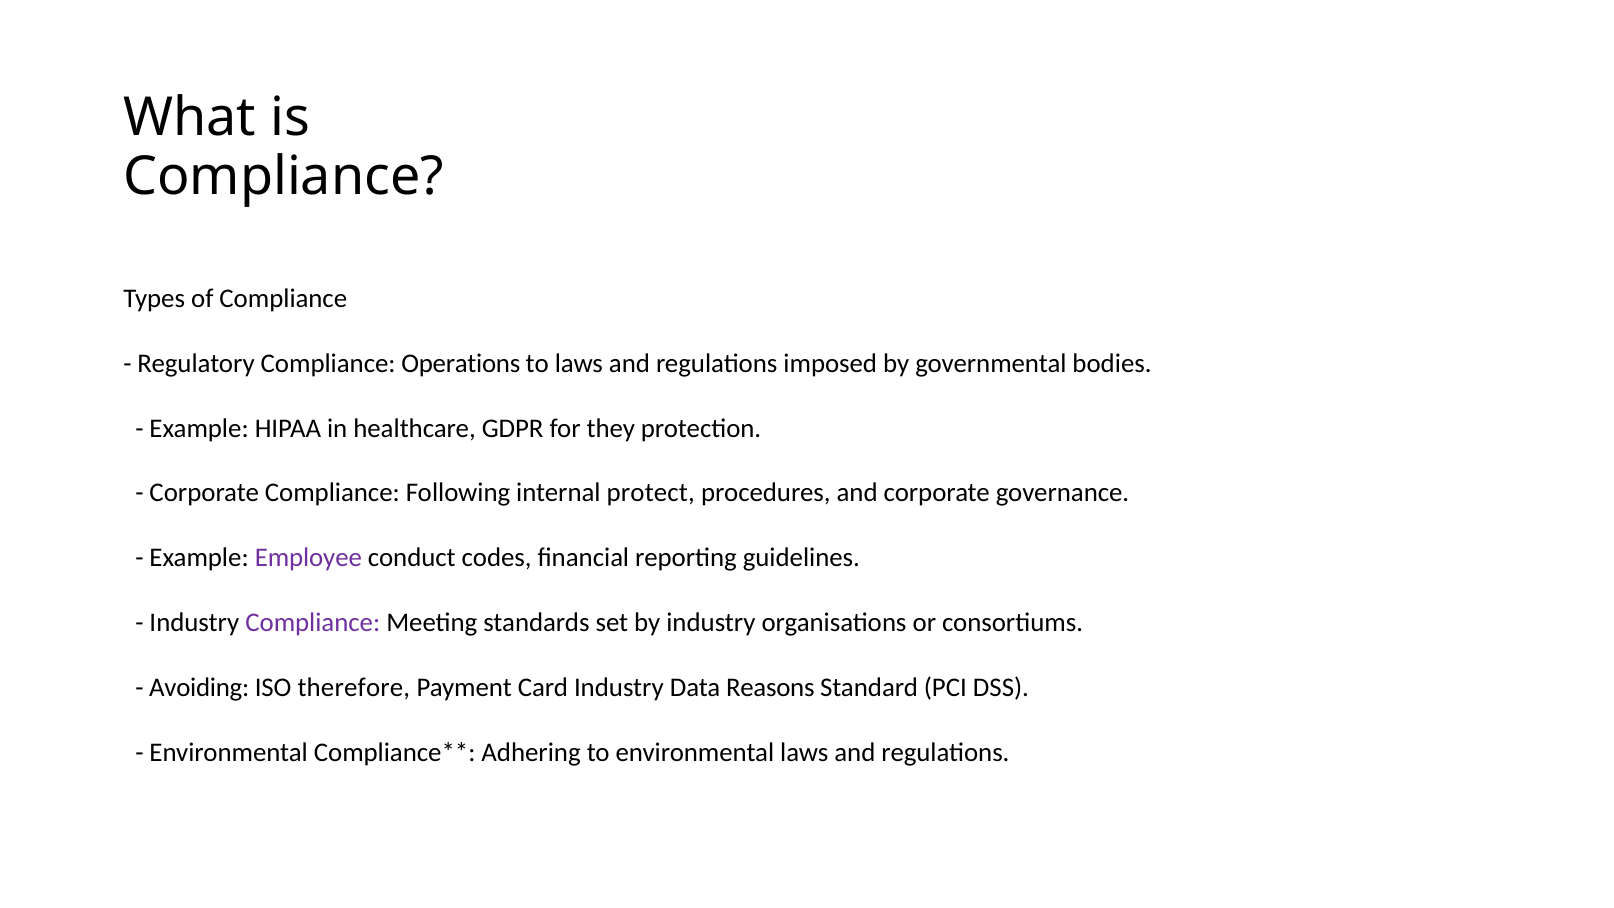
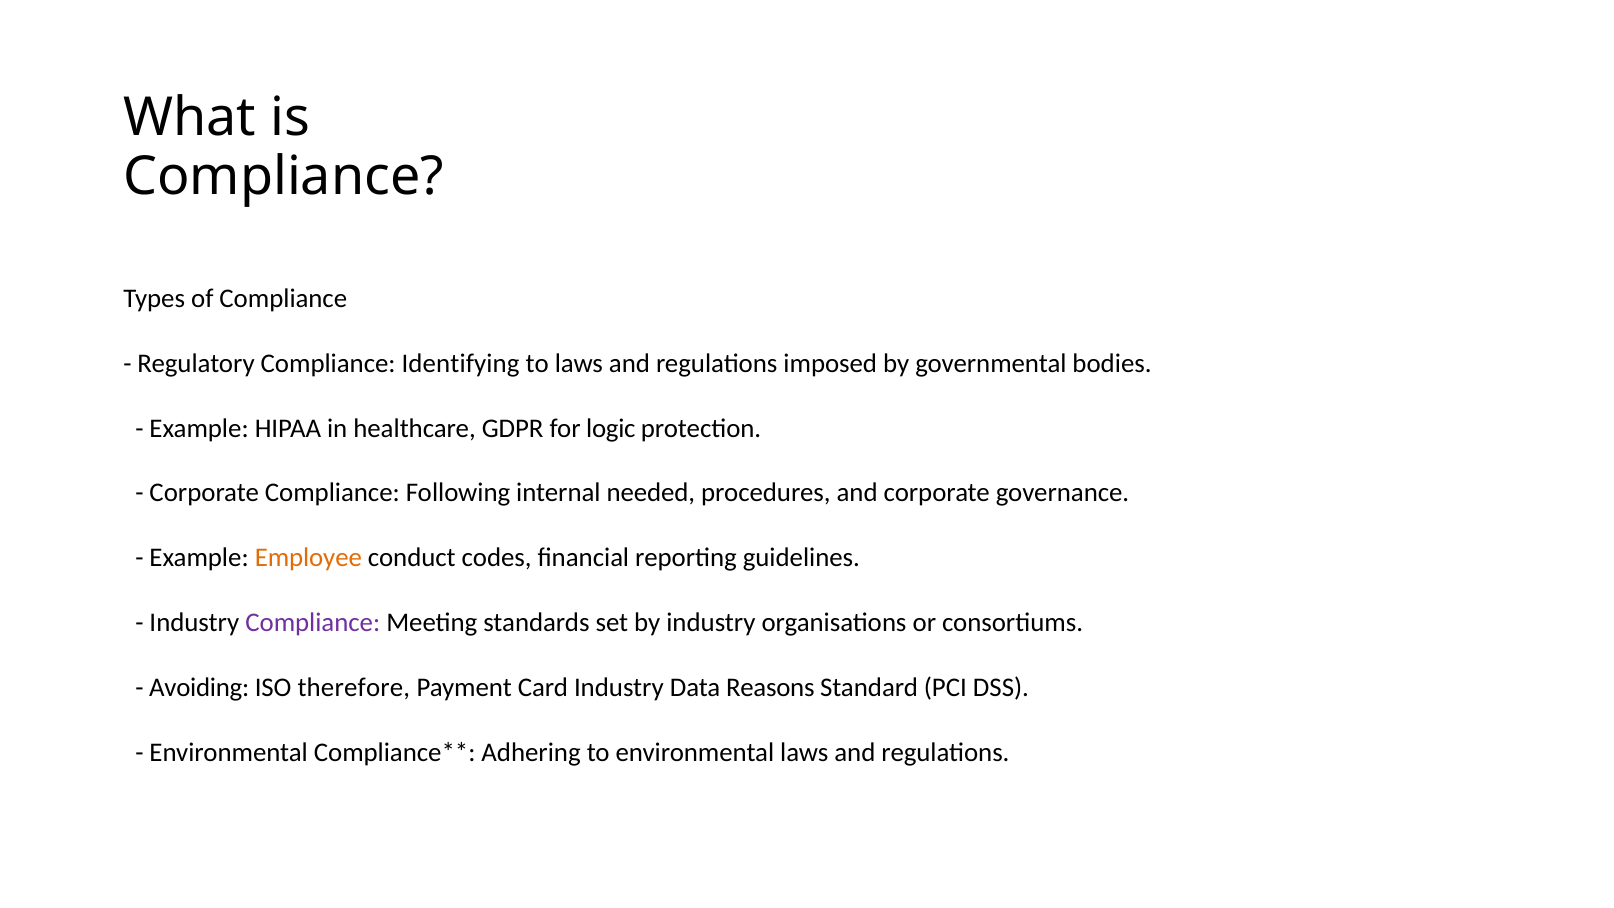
Operations: Operations -> Identifying
they: they -> logic
protect: protect -> needed
Employee colour: purple -> orange
